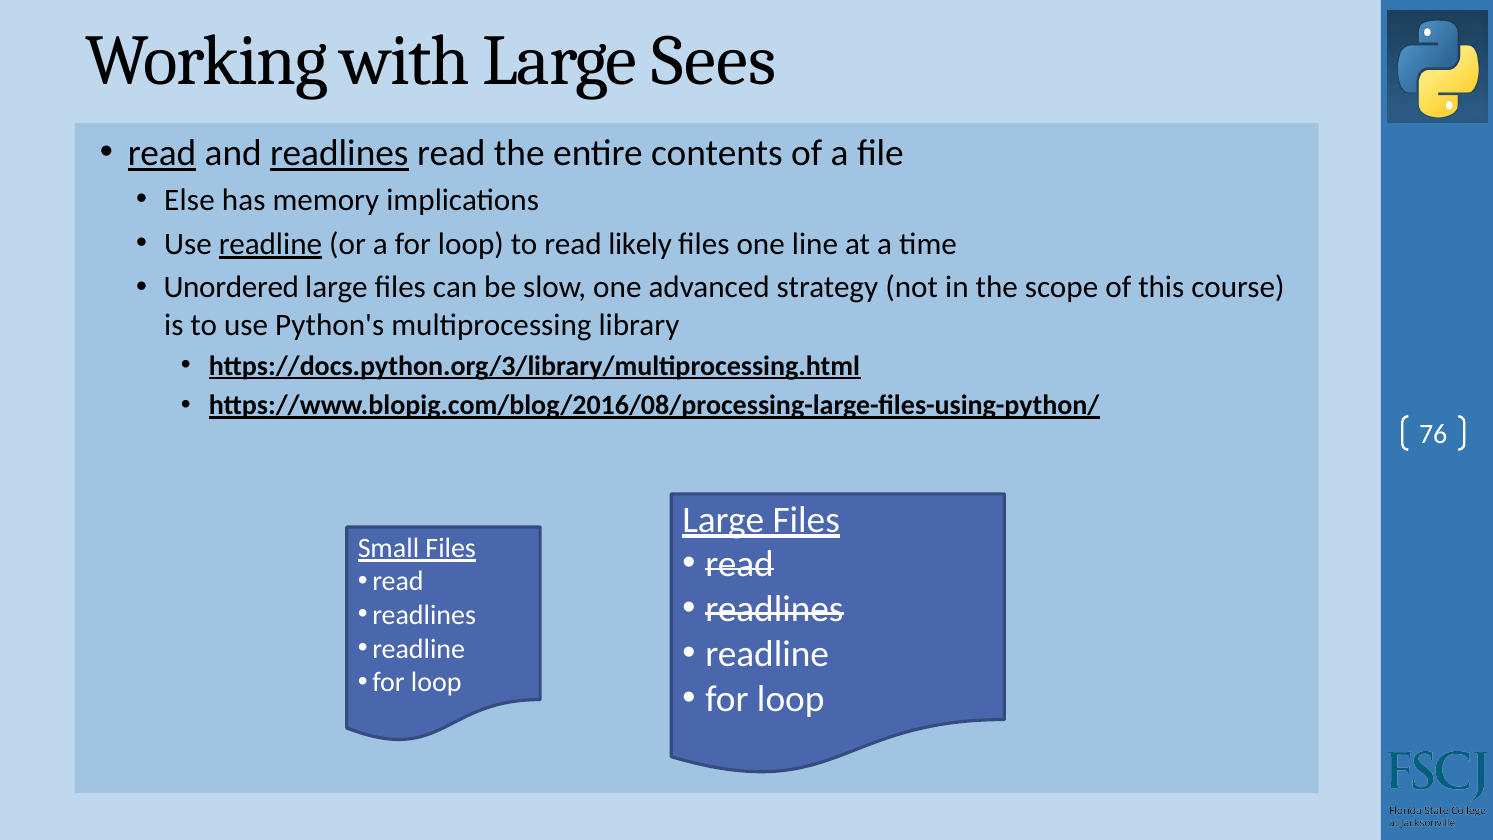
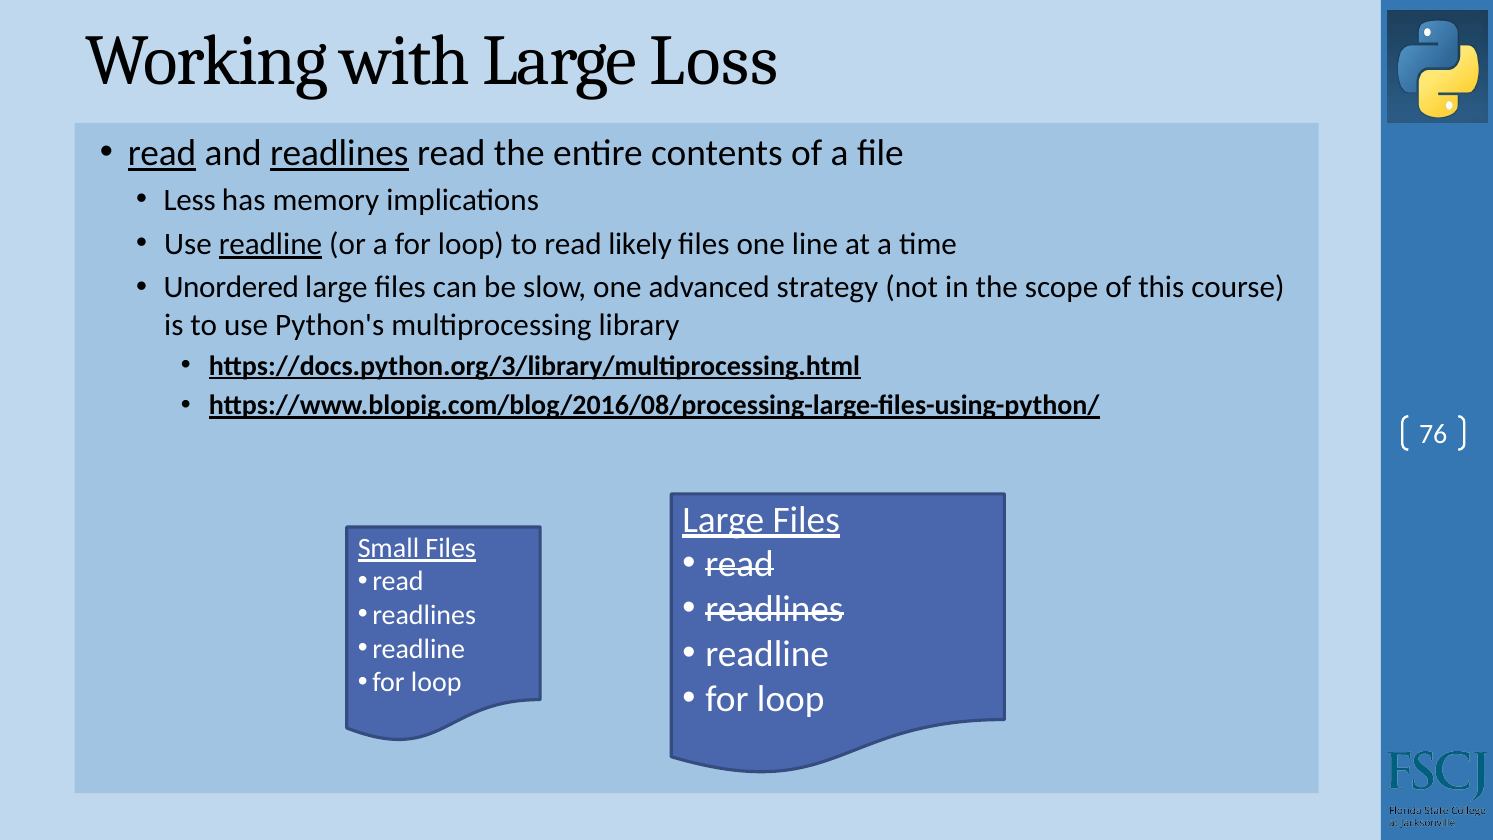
Sees: Sees -> Loss
Else: Else -> Less
